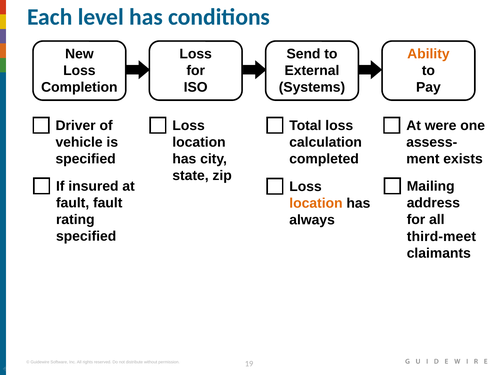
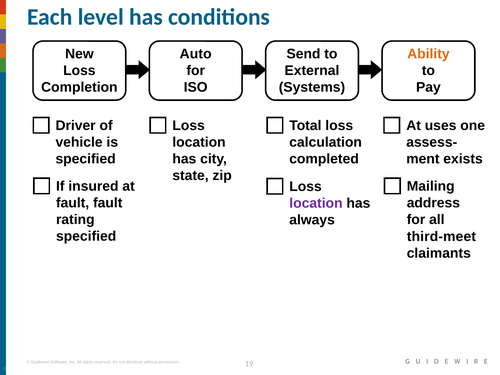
Loss at (196, 54): Loss -> Auto
were: were -> uses
location at (316, 203) colour: orange -> purple
